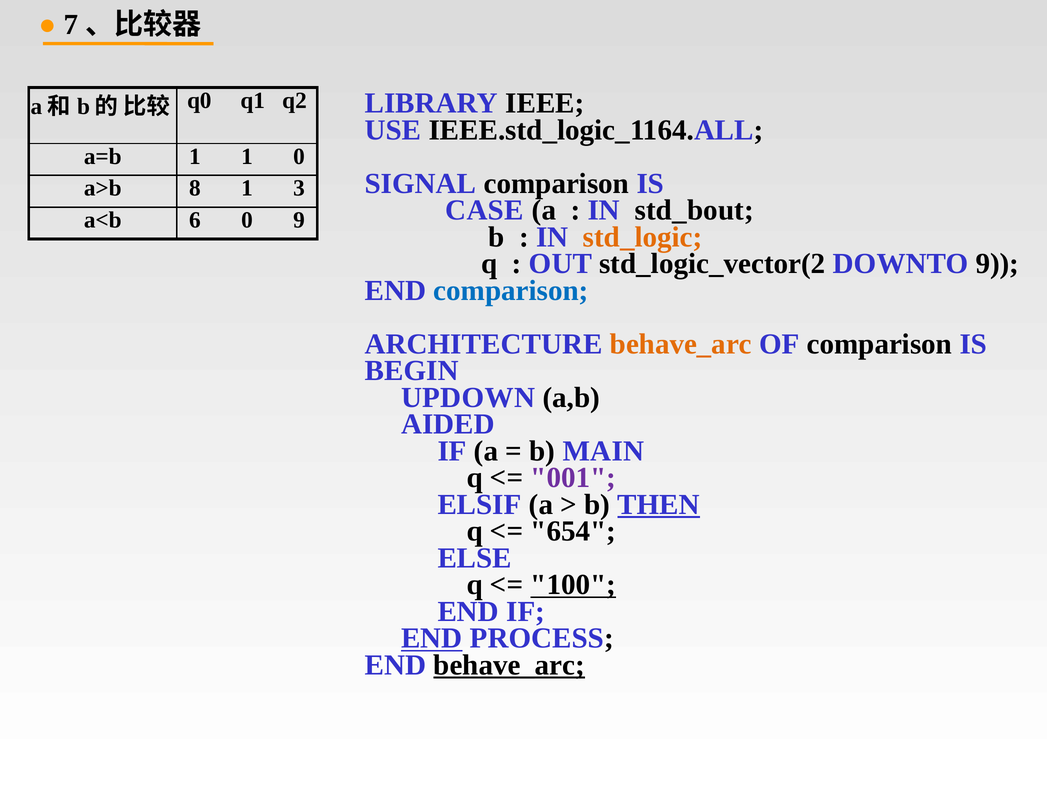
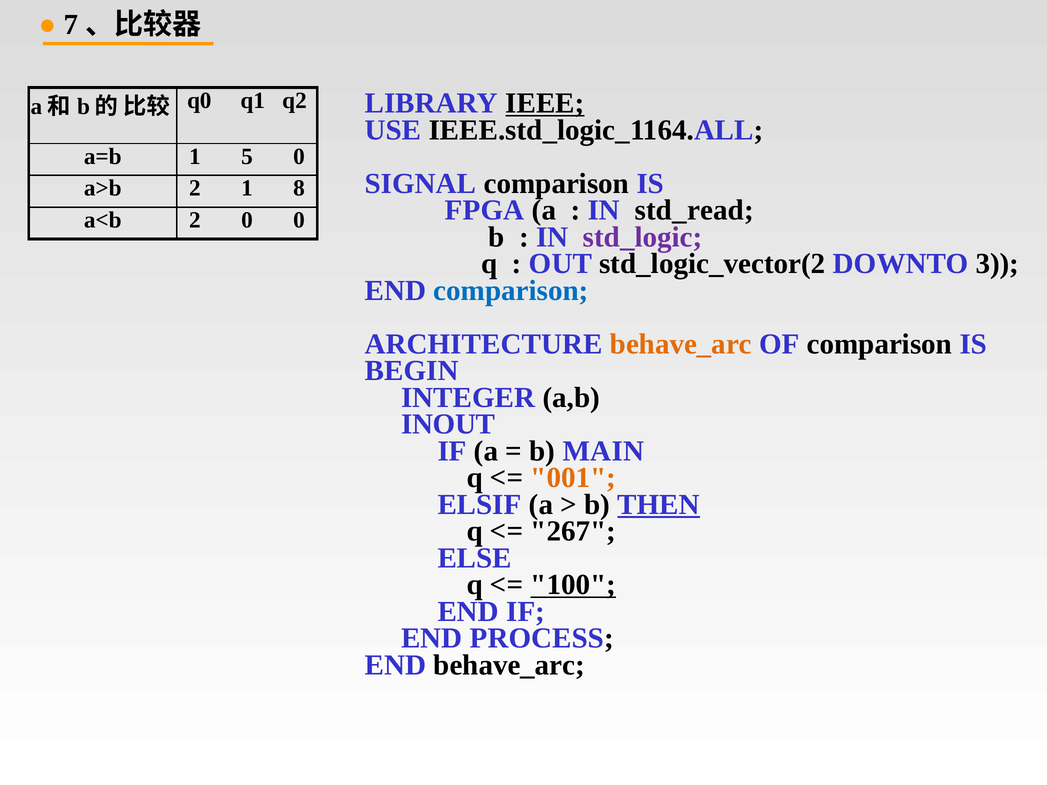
IEEE underline: none -> present
1 1: 1 -> 5
a>b 8: 8 -> 2
3: 3 -> 8
CASE: CASE -> FPGA
std_bout: std_bout -> std_read
a<b 6: 6 -> 2
0 9: 9 -> 0
std_logic colour: orange -> purple
DOWNTO 9: 9 -> 3
UPDOWN: UPDOWN -> INTEGER
AIDED: AIDED -> INOUT
001 colour: purple -> orange
654: 654 -> 267
END at (432, 638) underline: present -> none
behave_arc at (509, 665) underline: present -> none
